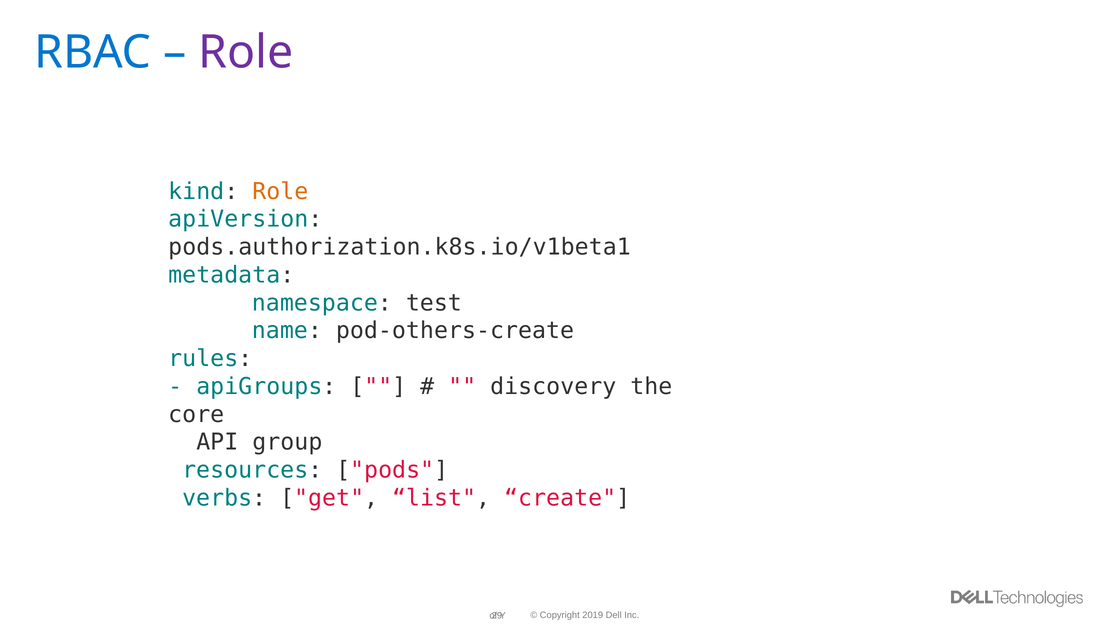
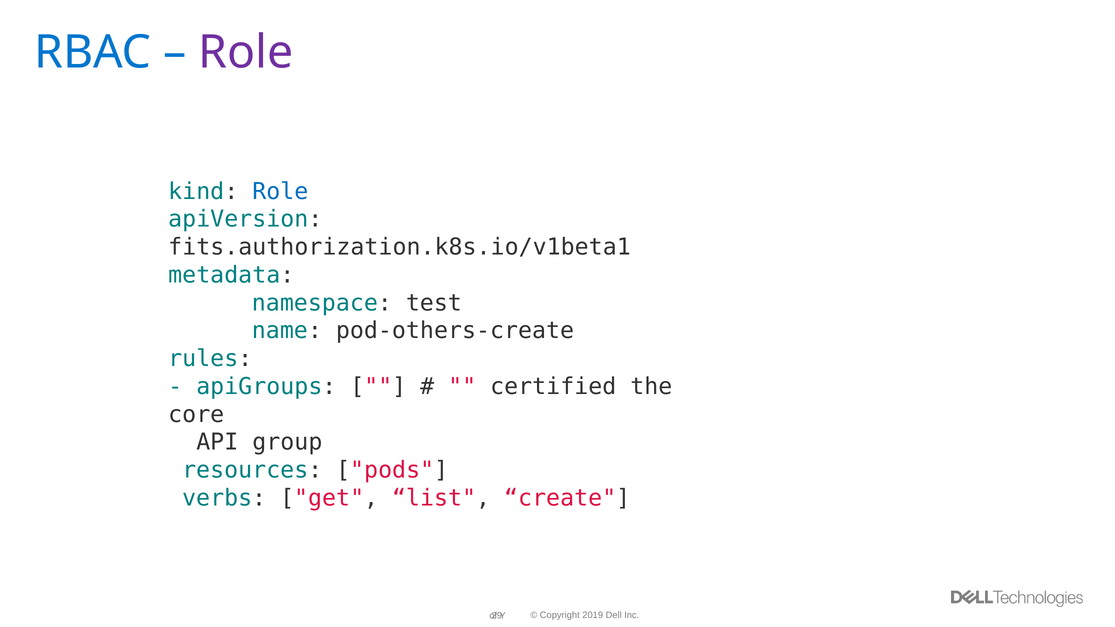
Role at (280, 191) colour: orange -> blue
pods.authorization.k8s.io/v1beta1: pods.authorization.k8s.io/v1beta1 -> fits.authorization.k8s.io/v1beta1
discovery: discovery -> certified
